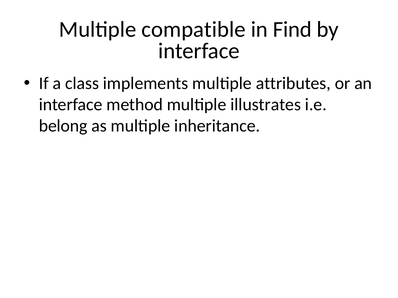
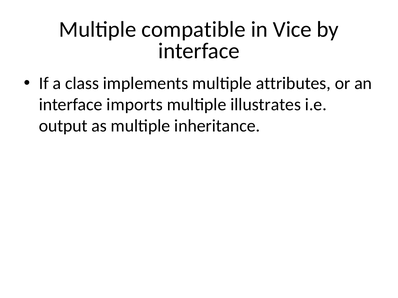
Find: Find -> Vice
method: method -> imports
belong: belong -> output
